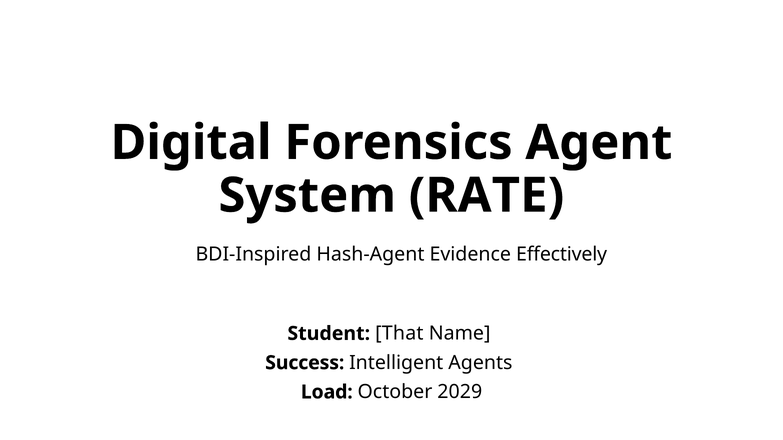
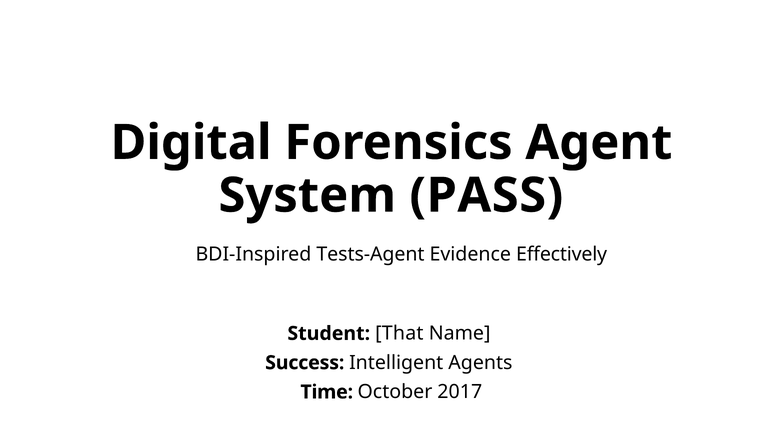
RATE: RATE -> PASS
Hash-Agent: Hash-Agent -> Tests-Agent
Load: Load -> Time
2029: 2029 -> 2017
